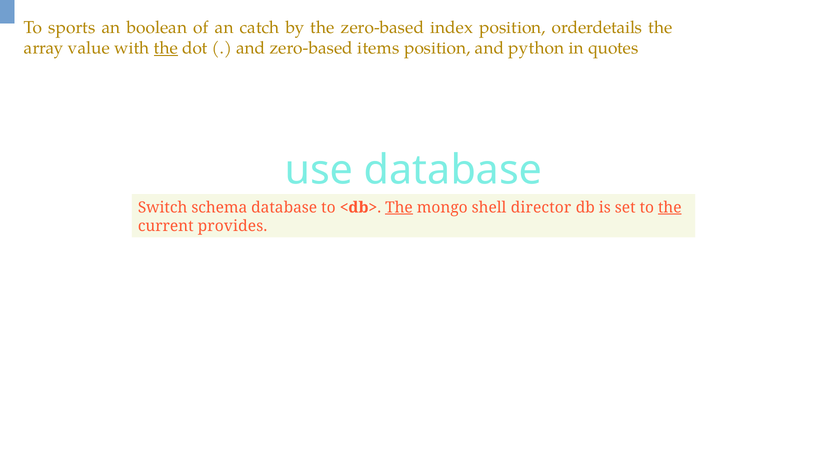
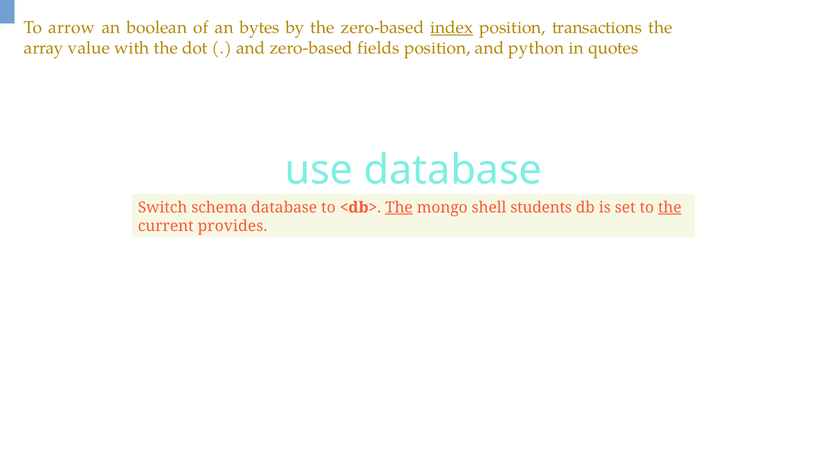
sports: sports -> arrow
catch: catch -> bytes
index underline: none -> present
orderdetails: orderdetails -> transactions
the at (166, 48) underline: present -> none
items: items -> fields
director: director -> students
